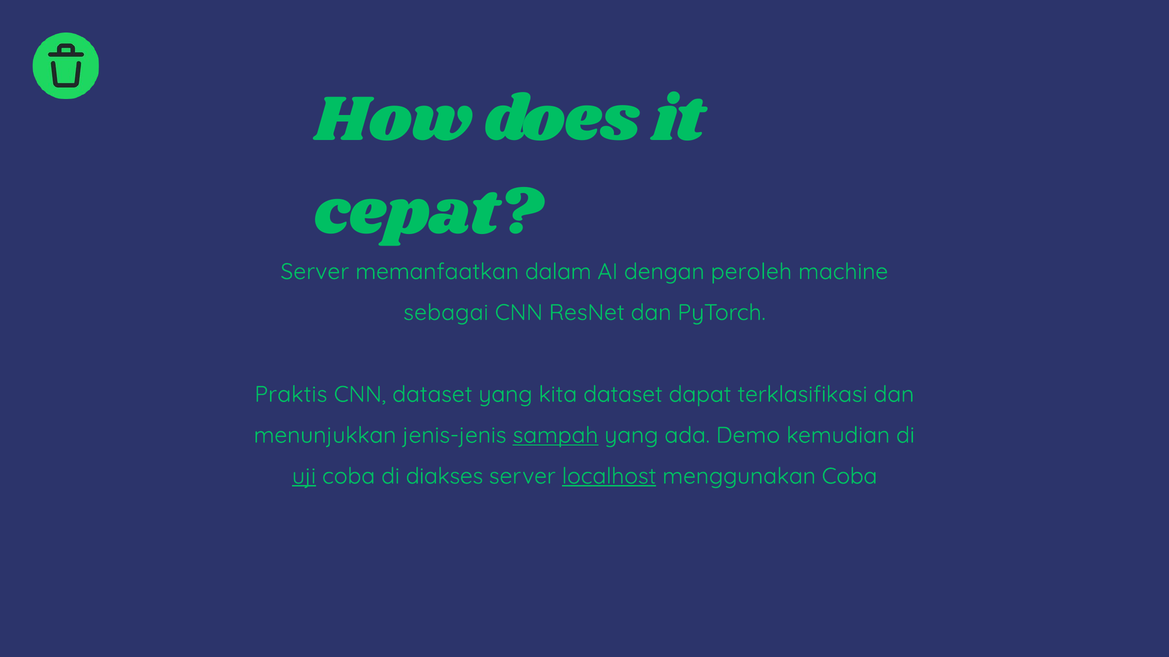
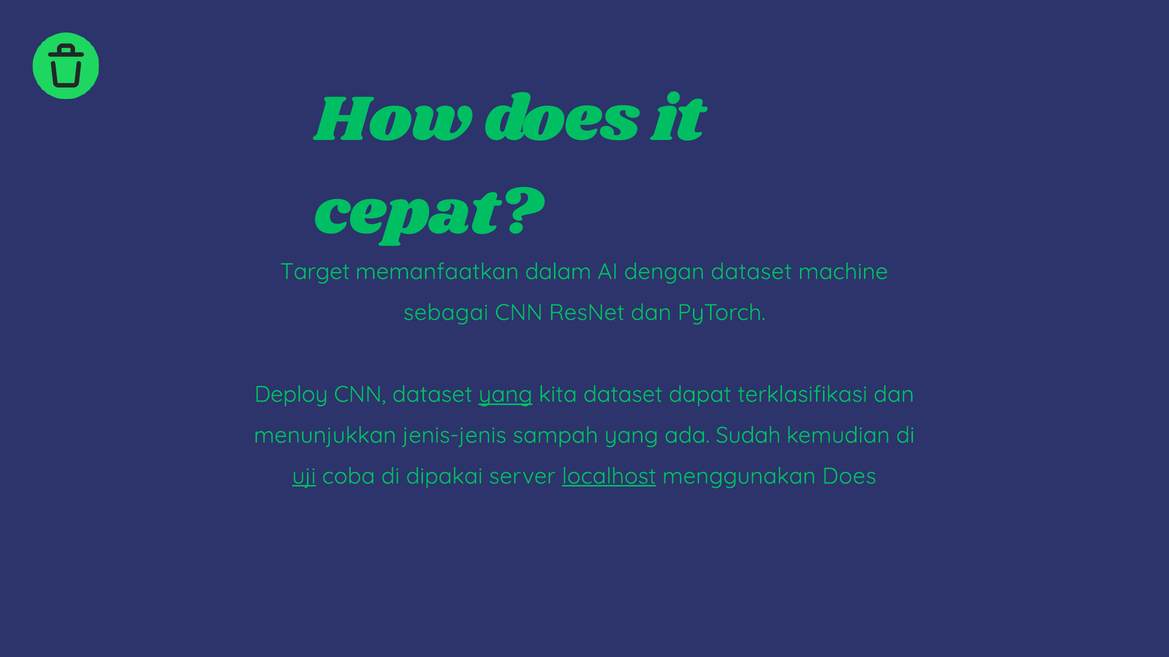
Server at (315, 272): Server -> Target
dengan peroleh: peroleh -> dataset
Praktis: Praktis -> Deploy
yang at (506, 395) underline: none -> present
sampah underline: present -> none
Demo: Demo -> Sudah
diakses: diakses -> dipakai
menggunakan Coba: Coba -> Does
